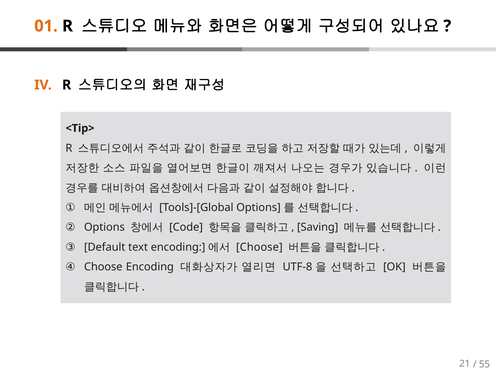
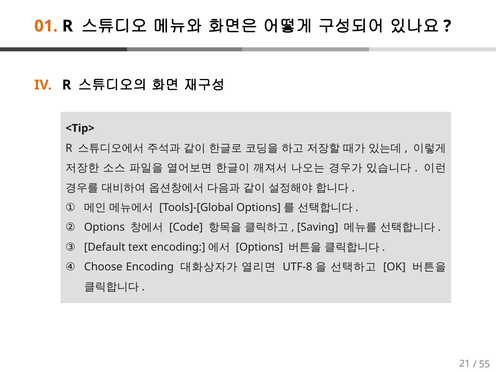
Choose at (259, 247): Choose -> Options
